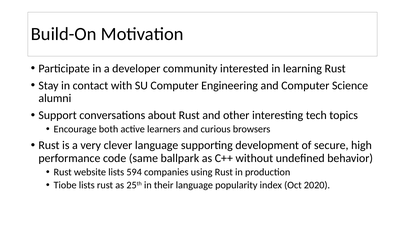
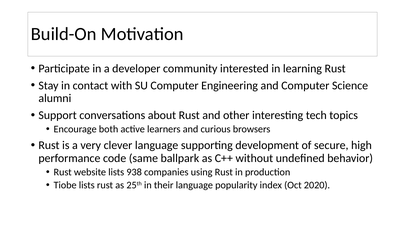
594: 594 -> 938
